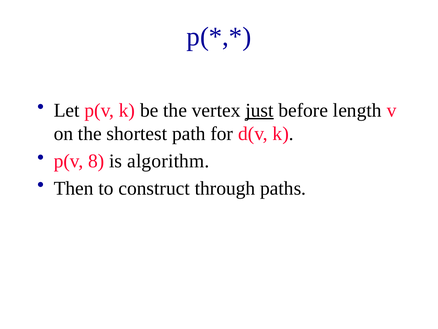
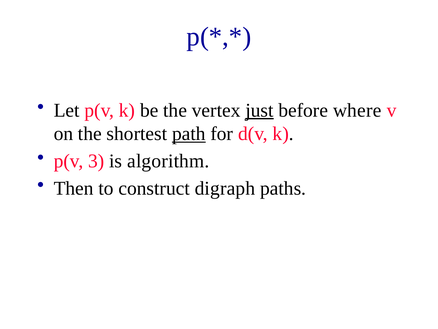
length: length -> where
path underline: none -> present
8: 8 -> 3
through: through -> digraph
